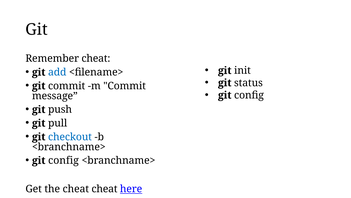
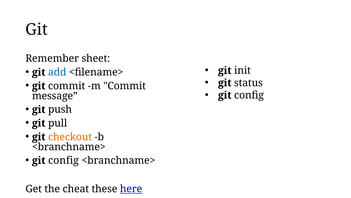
Remember cheat: cheat -> sheet
checkout colour: blue -> orange
cheat cheat: cheat -> these
